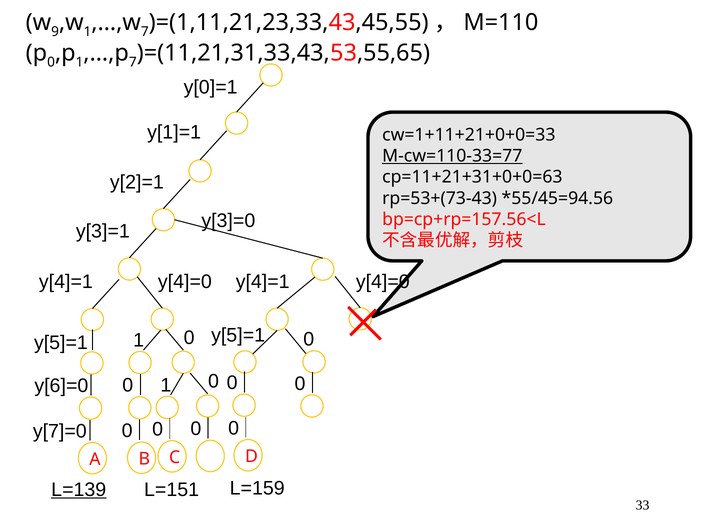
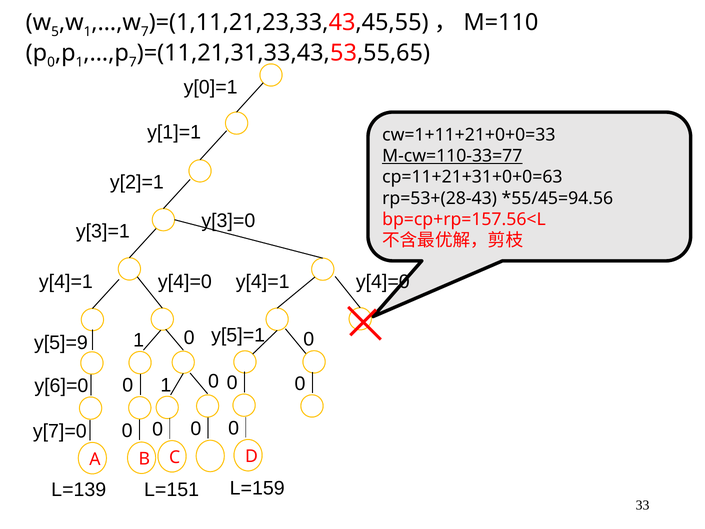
9: 9 -> 5
rp=53+(73-43: rp=53+(73-43 -> rp=53+(28-43
y[5]=1 at (61, 343): y[5]=1 -> y[5]=9
L=139 underline: present -> none
